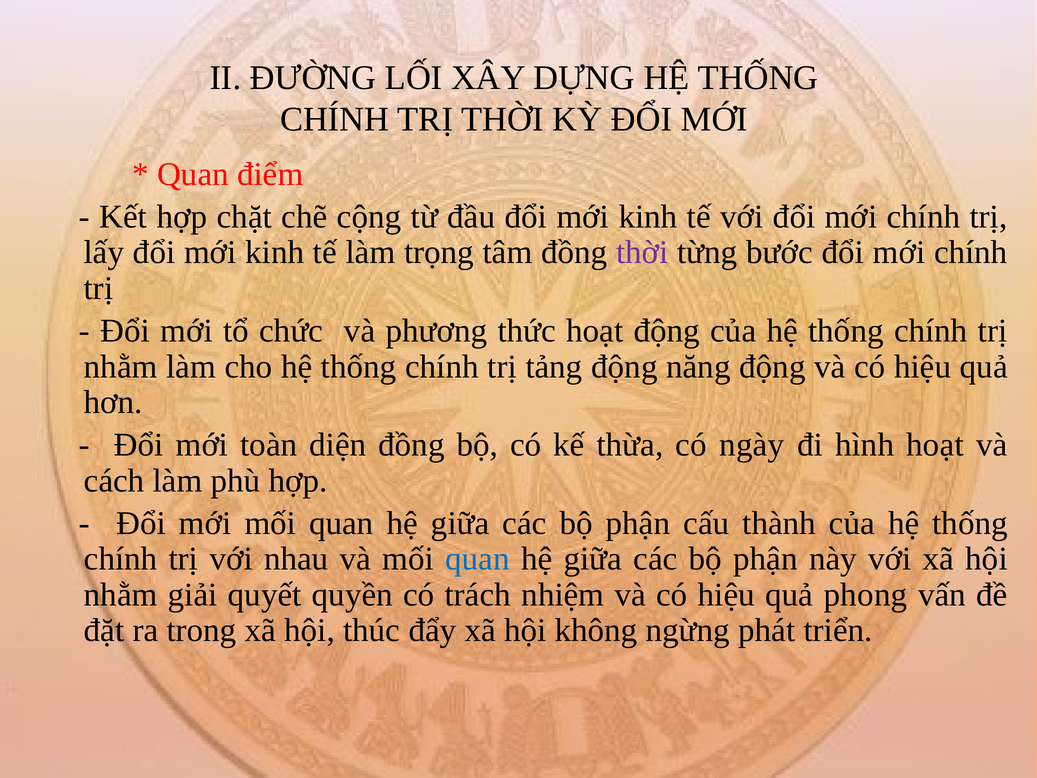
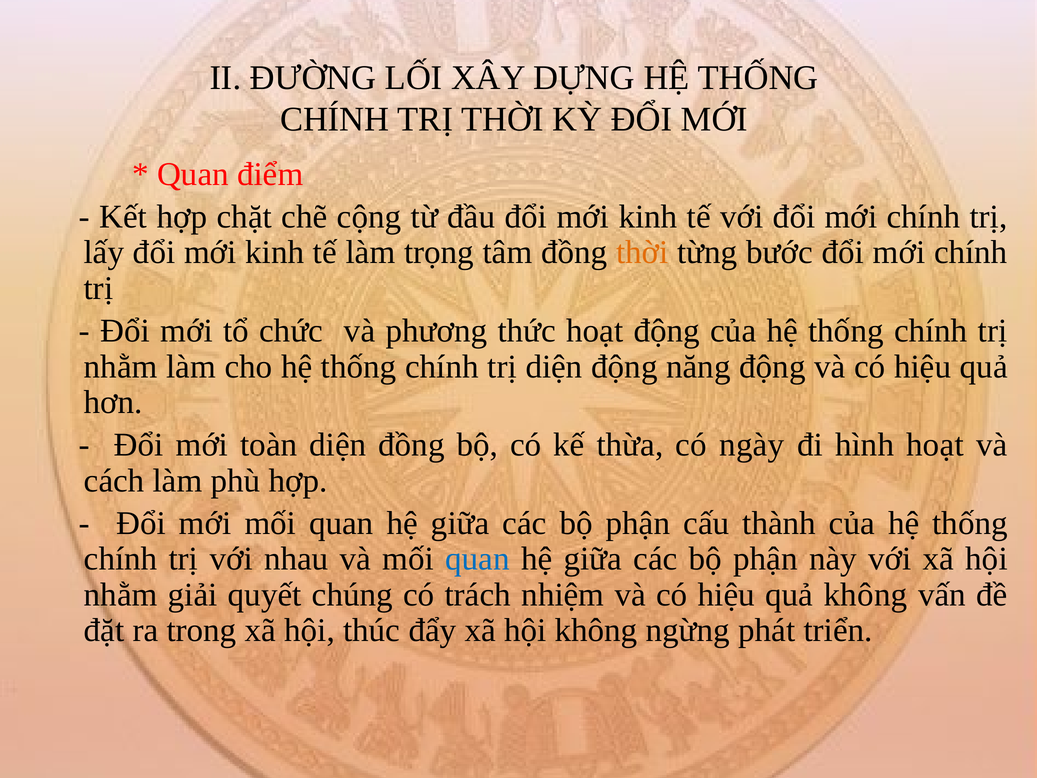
thời at (642, 252) colour: purple -> orange
trị tảng: tảng -> diện
quyền: quyền -> chúng
quả phong: phong -> không
